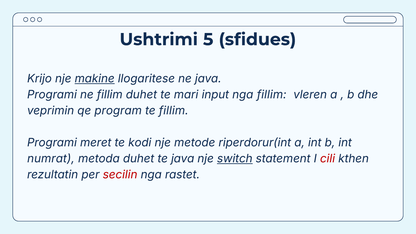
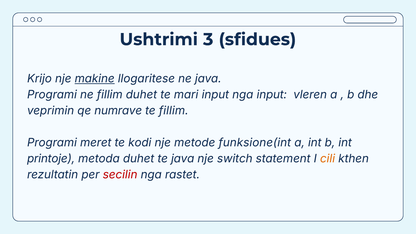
5: 5 -> 3
nga fillim: fillim -> input
program: program -> numrave
riperdorur(int: riperdorur(int -> funksione(int
numrat: numrat -> printoje
switch underline: present -> none
cili colour: red -> orange
